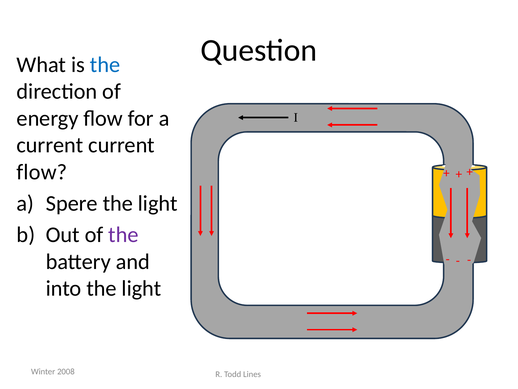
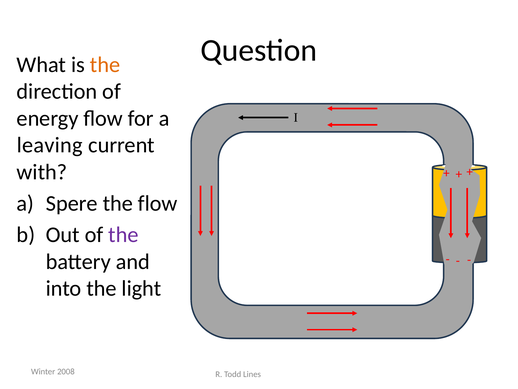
the at (105, 65) colour: blue -> orange
current at (50, 145): current -> leaving
flow at (42, 172): flow -> with
light at (158, 203): light -> flow
